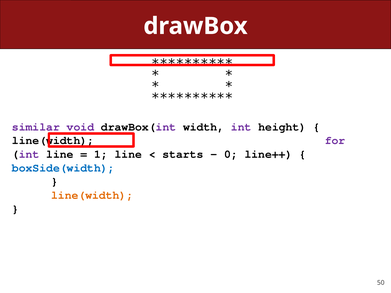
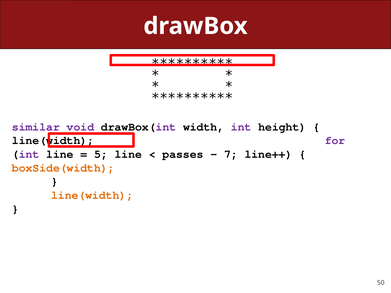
1: 1 -> 5
starts: starts -> passes
0: 0 -> 7
boxSide(width colour: blue -> orange
